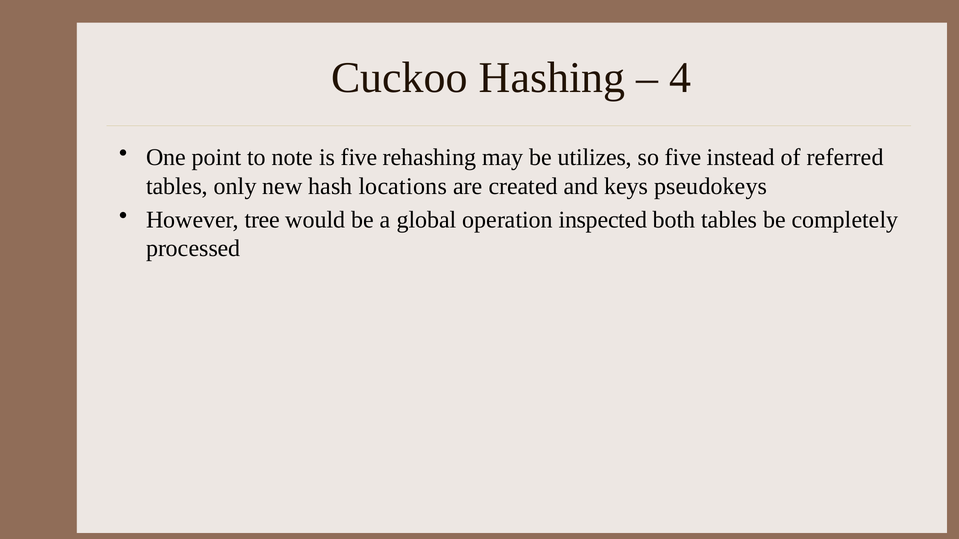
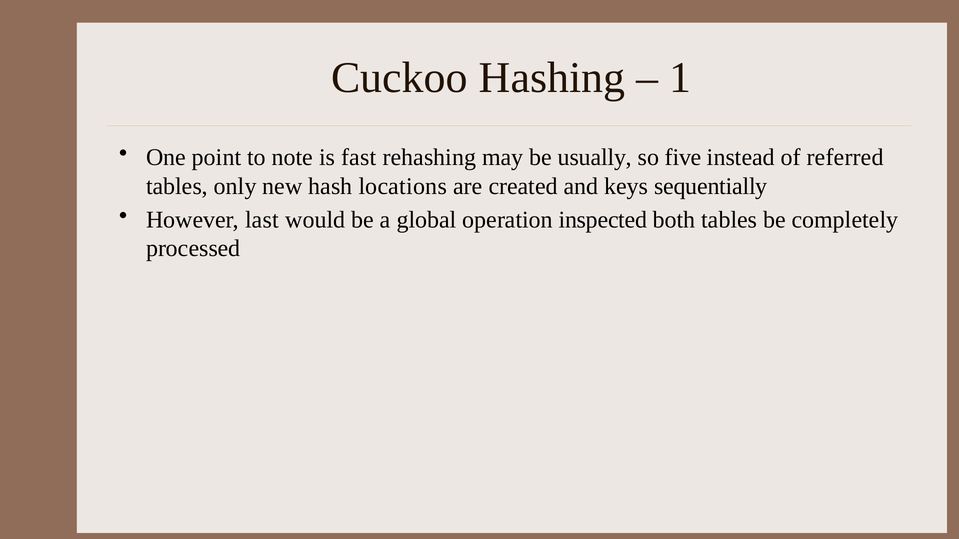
4: 4 -> 1
is five: five -> fast
utilizes: utilizes -> usually
pseudokeys: pseudokeys -> sequentially
tree: tree -> last
